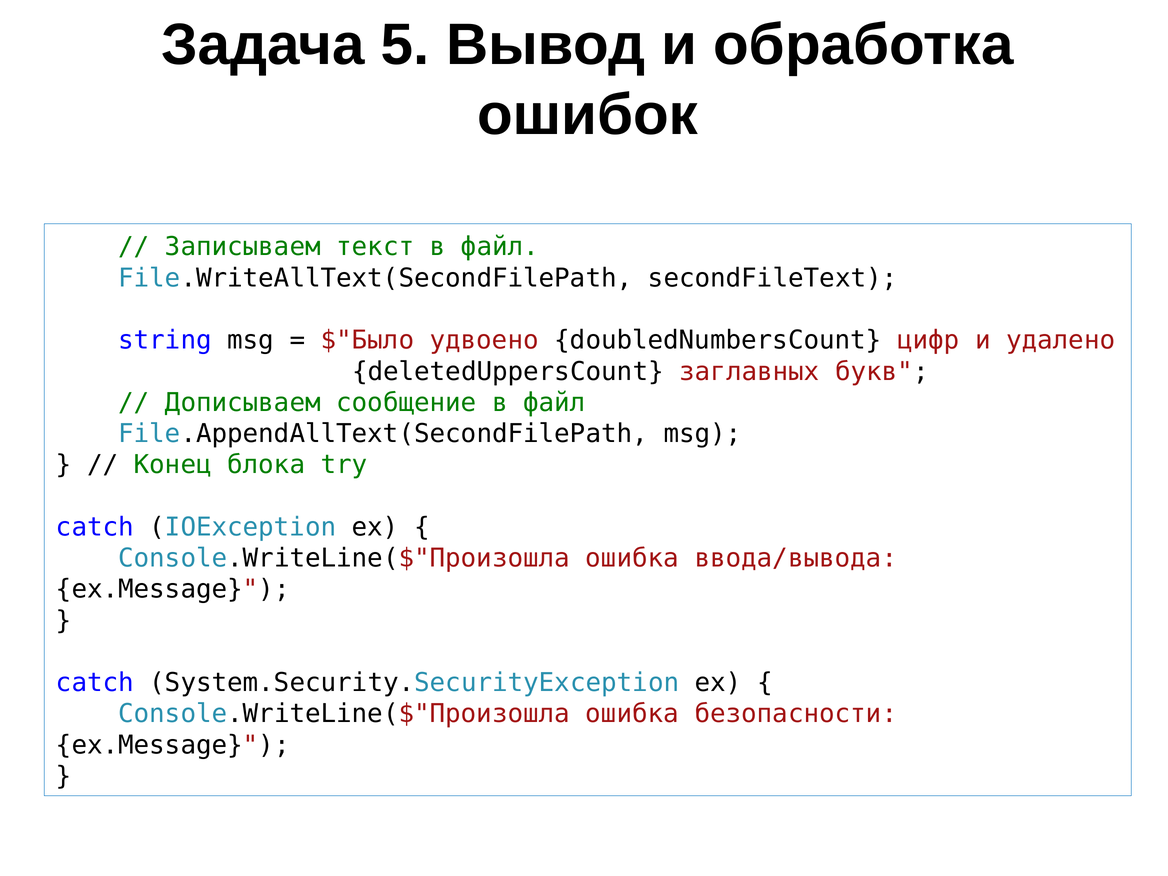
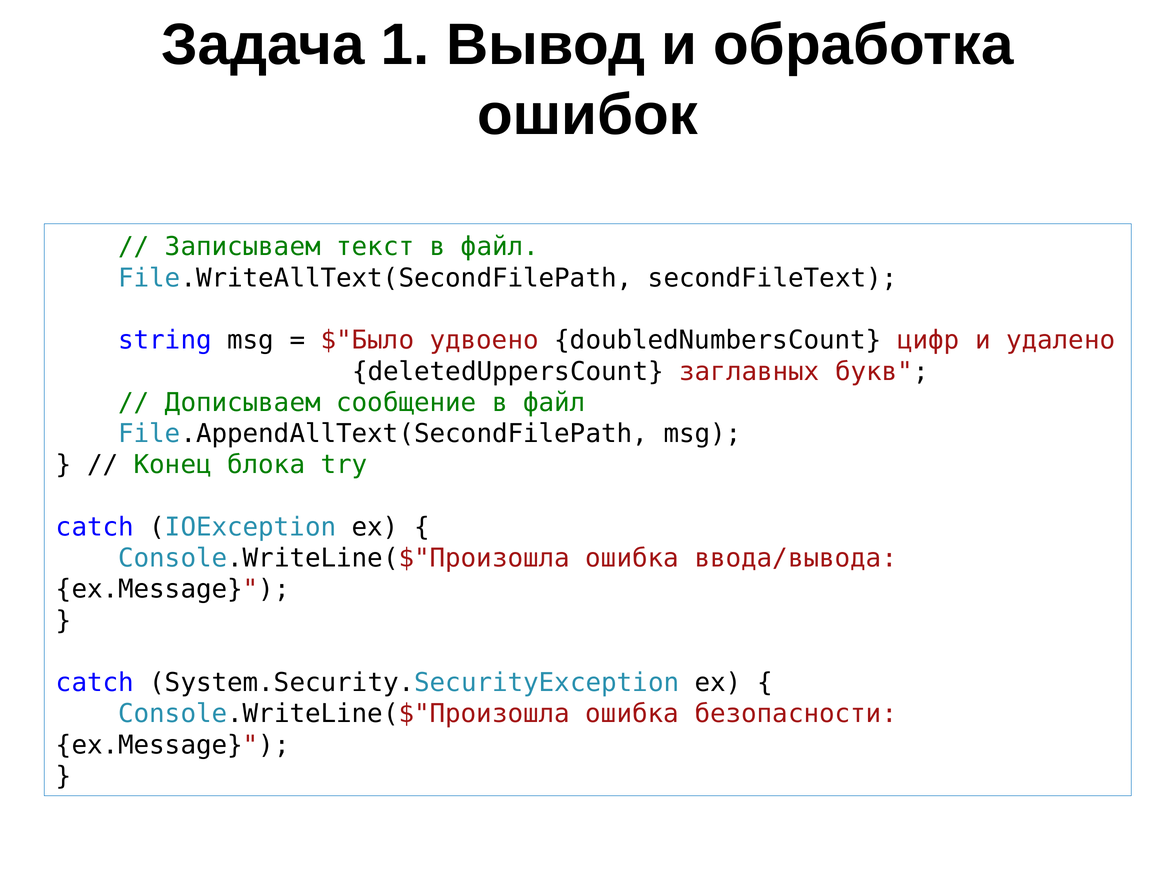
5: 5 -> 1
